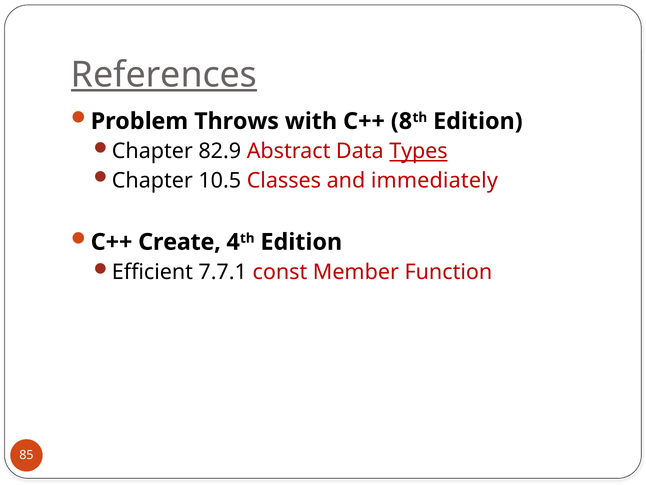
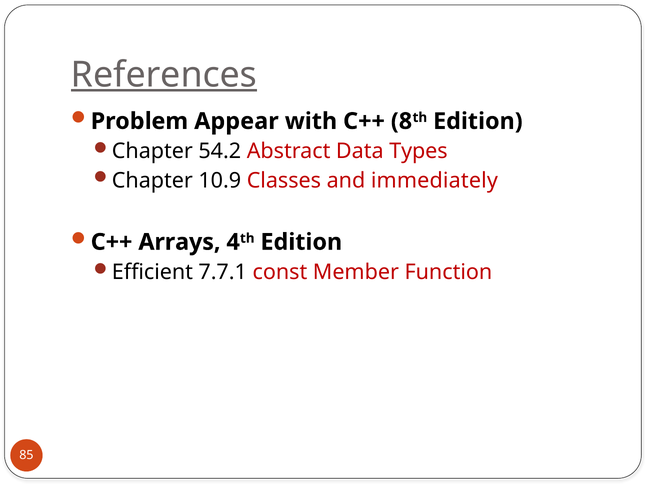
Throws: Throws -> Appear
82.9: 82.9 -> 54.2
Types underline: present -> none
10.5: 10.5 -> 10.9
Create: Create -> Arrays
